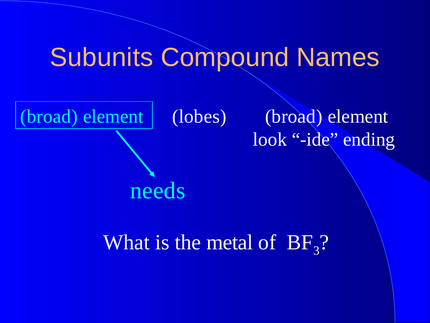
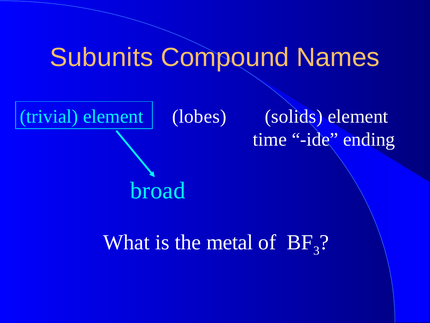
broad at (49, 116): broad -> trivial
element broad: broad -> solids
look: look -> time
needs: needs -> broad
